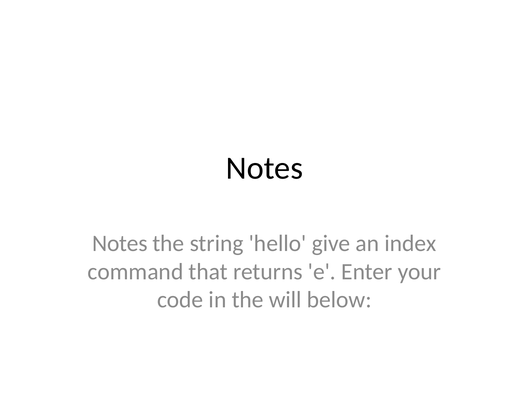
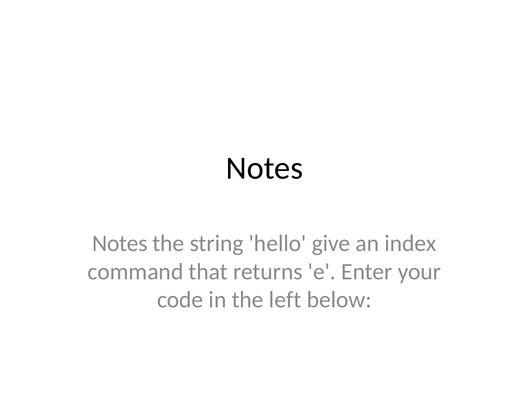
will: will -> left
